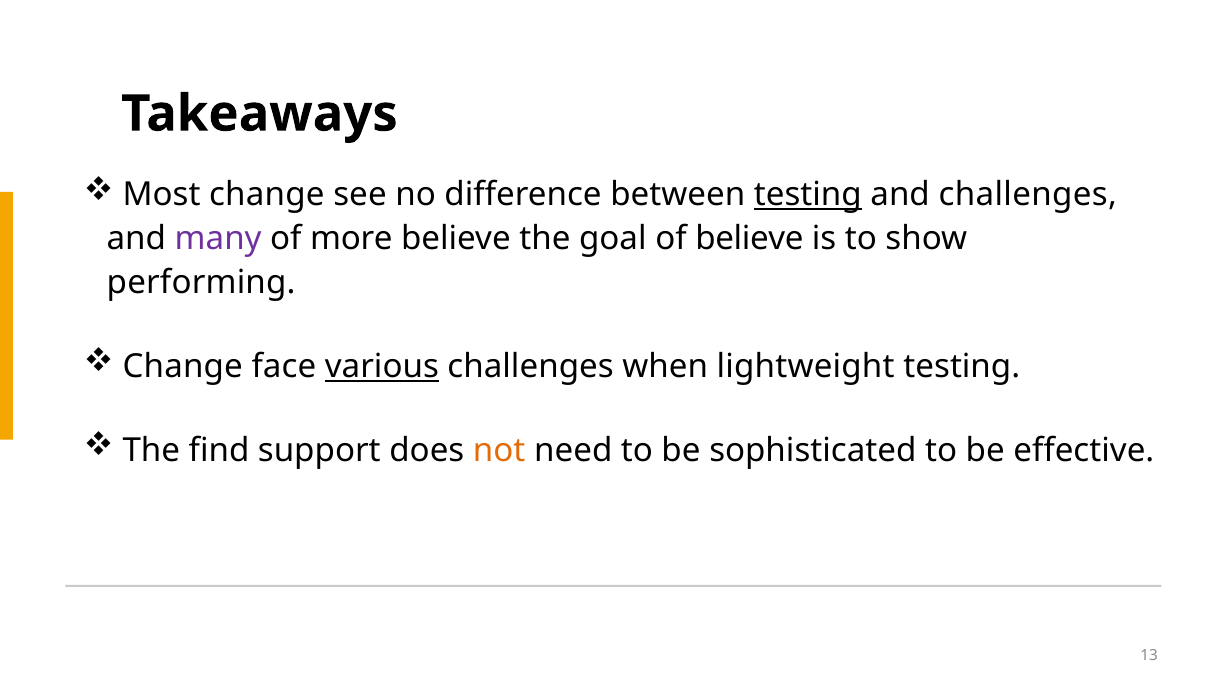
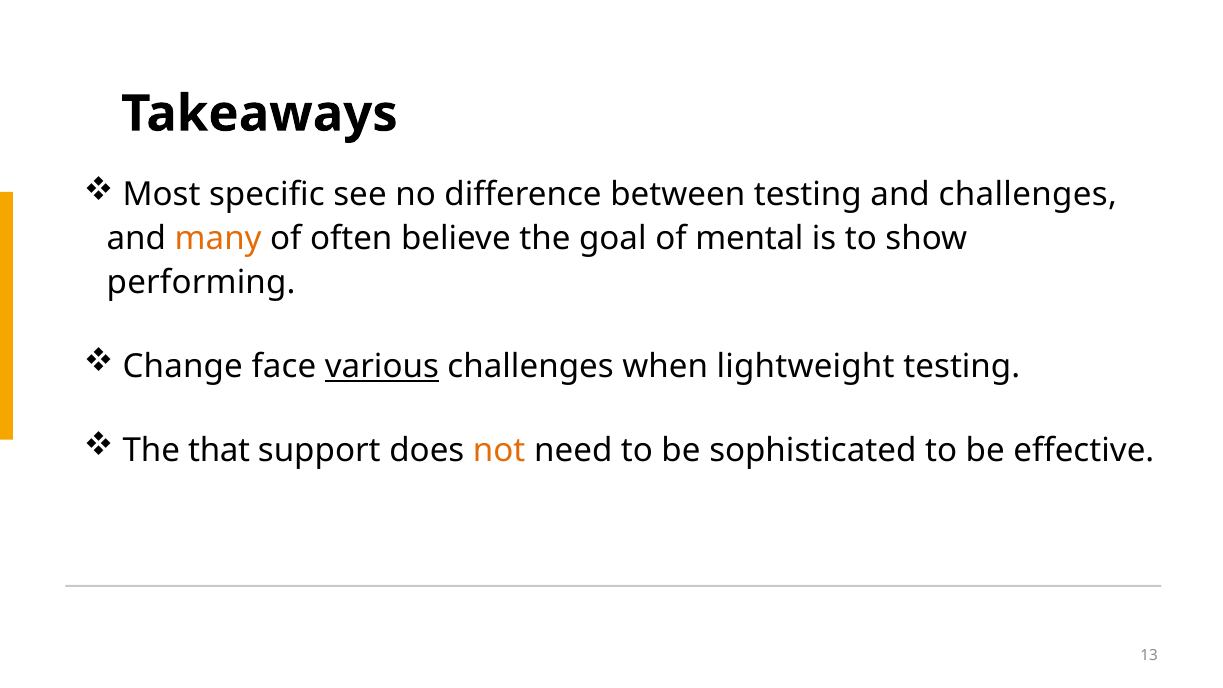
Most change: change -> specific
testing at (808, 195) underline: present -> none
many colour: purple -> orange
more: more -> often
of believe: believe -> mental
find: find -> that
